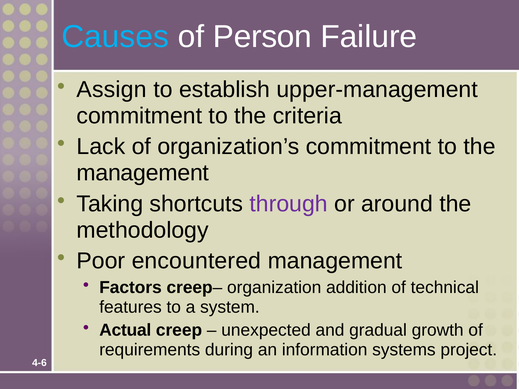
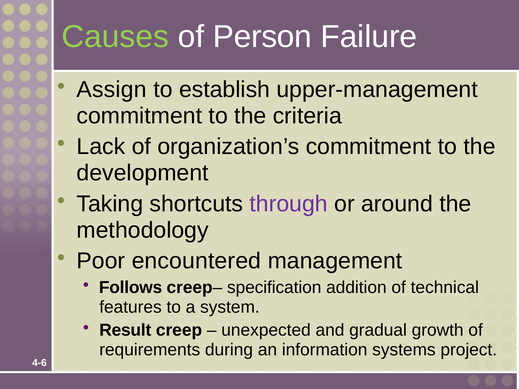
Causes colour: light blue -> light green
management at (143, 173): management -> development
Factors: Factors -> Follows
organization: organization -> specification
Actual: Actual -> Result
